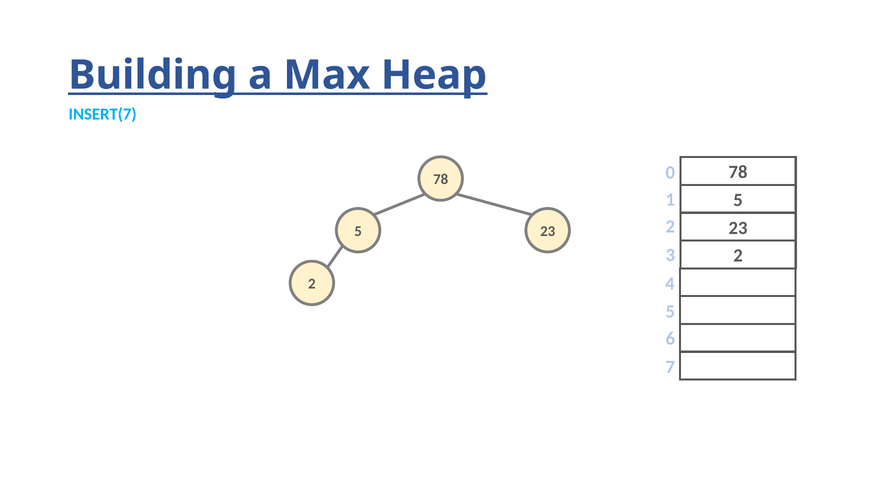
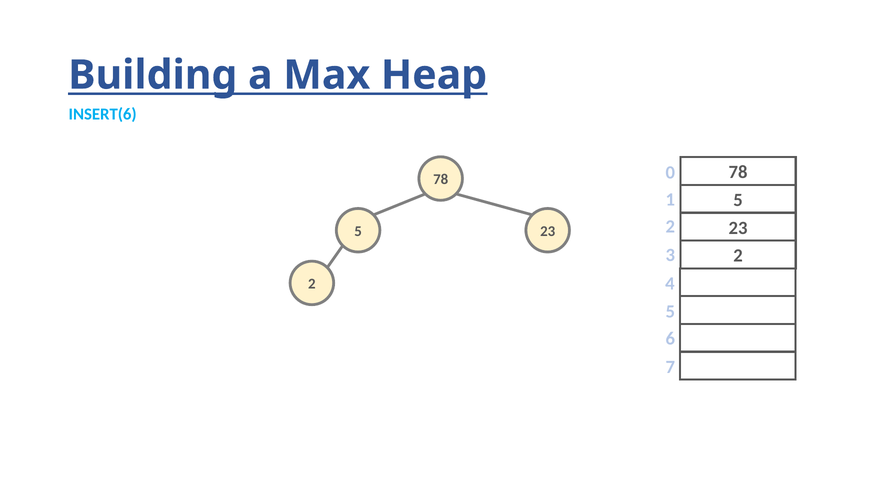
INSERT(7: INSERT(7 -> INSERT(6
